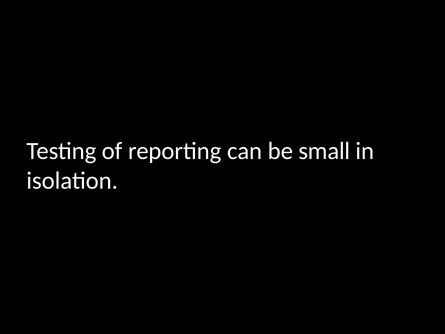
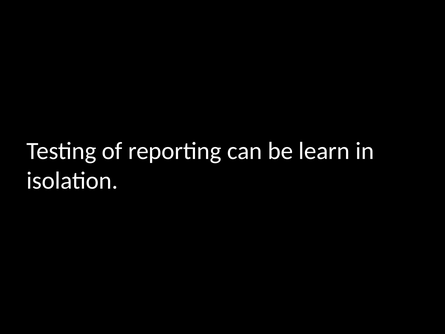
small: small -> learn
